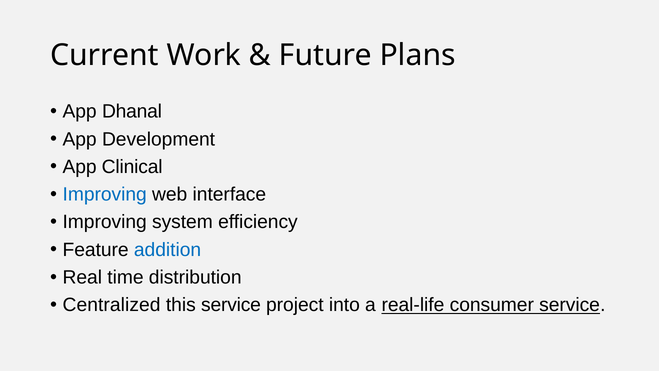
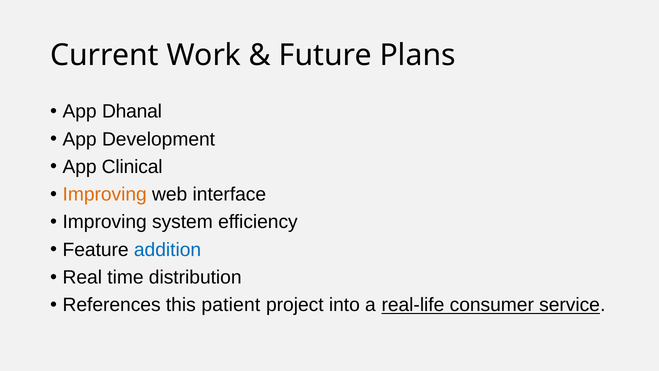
Improving at (105, 194) colour: blue -> orange
Centralized: Centralized -> References
this service: service -> patient
